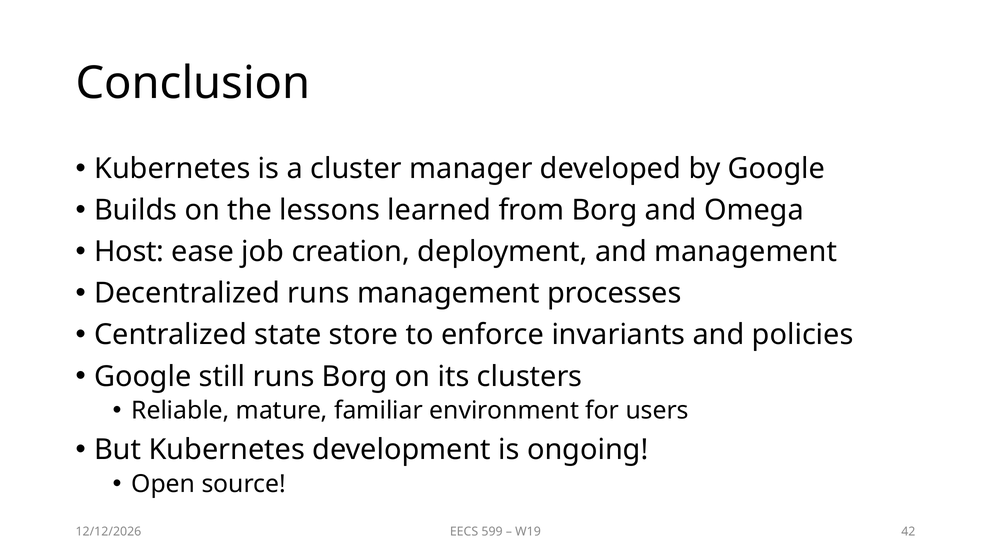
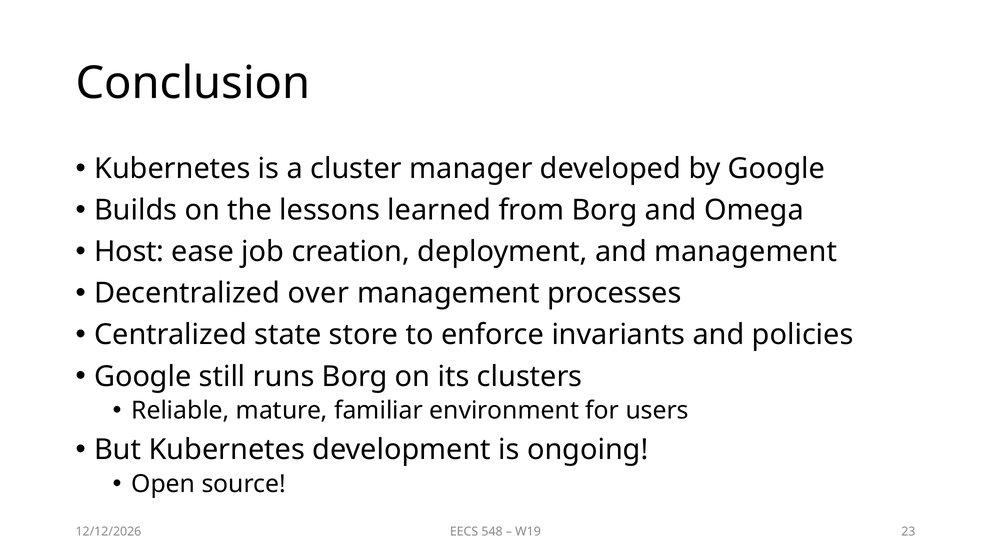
Decentralized runs: runs -> over
599: 599 -> 548
42: 42 -> 23
